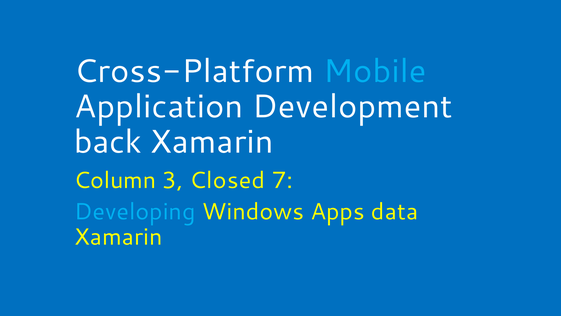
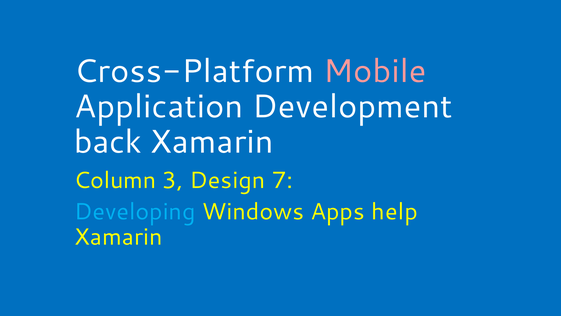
Mobile colour: light blue -> pink
Closed: Closed -> Design
data: data -> help
